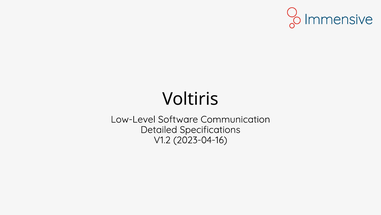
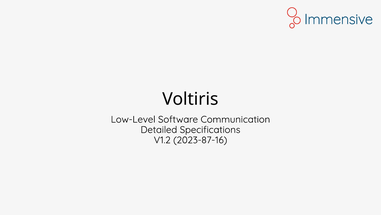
2023-04-16: 2023-04-16 -> 2023-87-16
